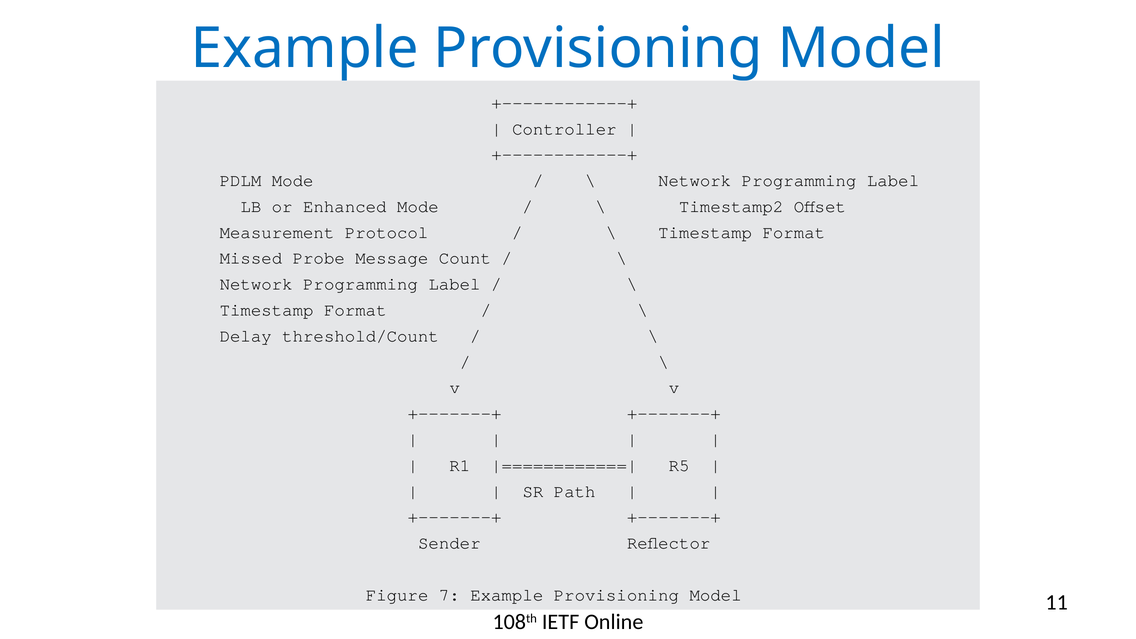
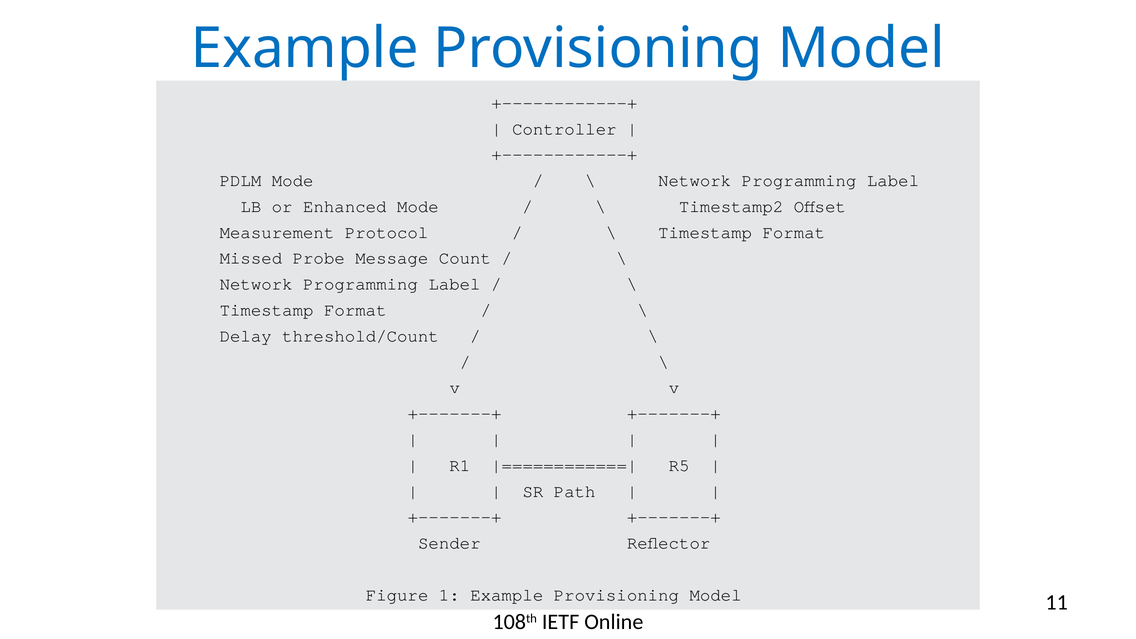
7: 7 -> 1
